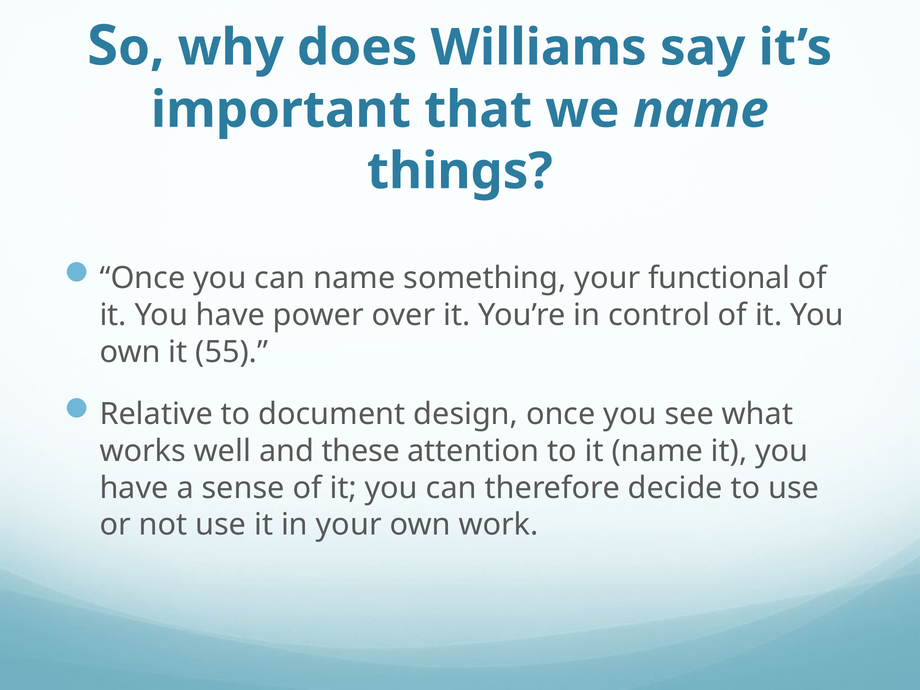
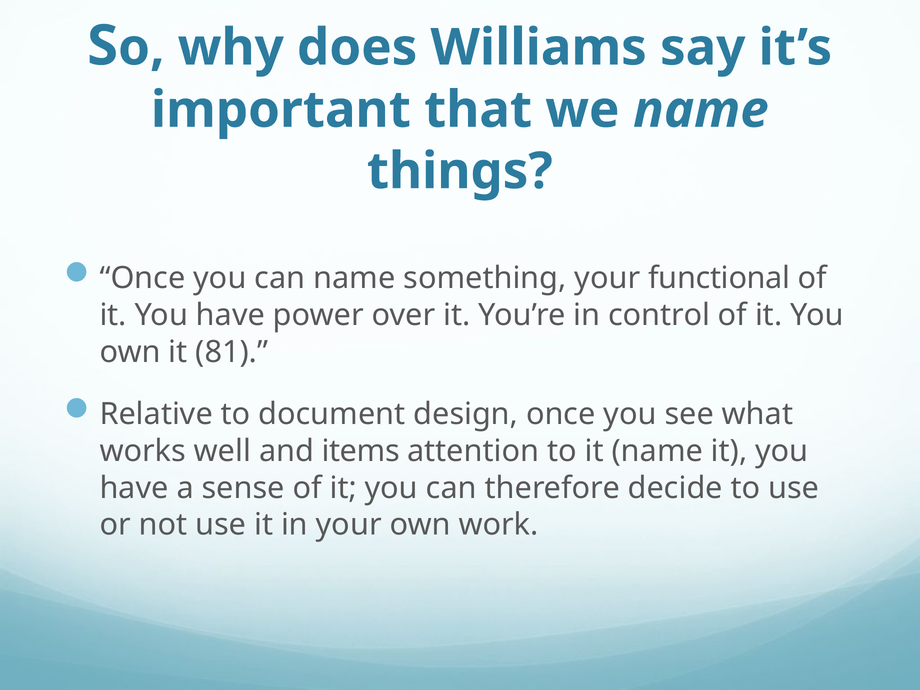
55: 55 -> 81
these: these -> items
